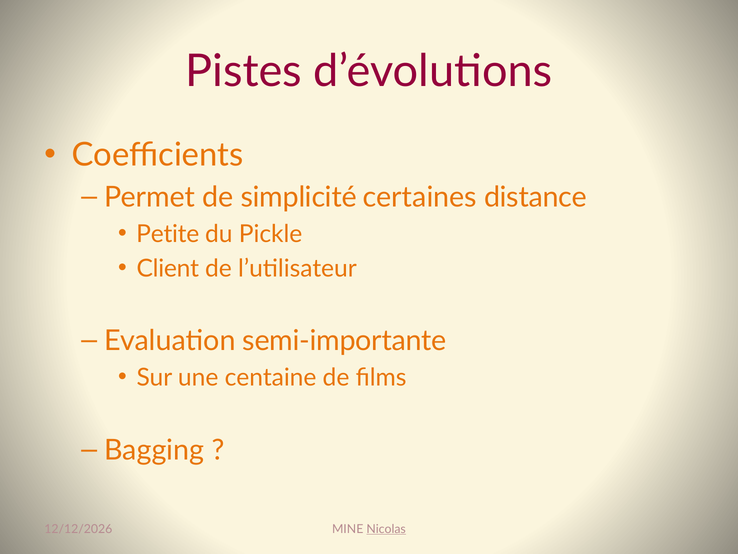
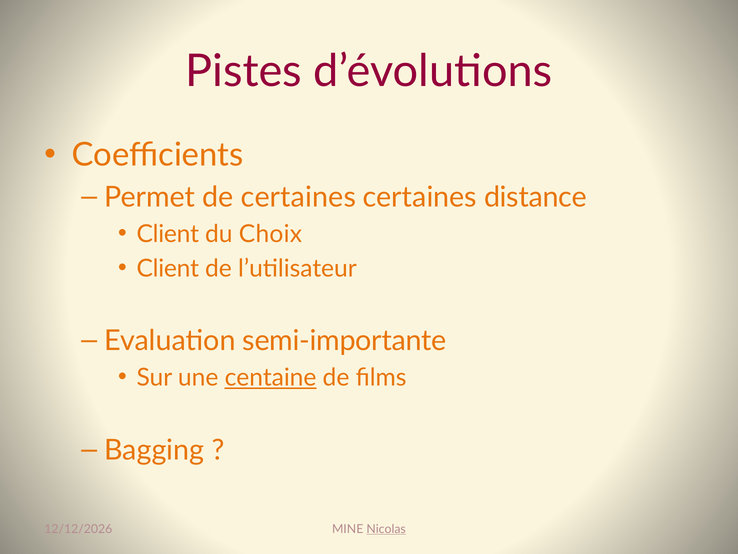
de simplicité: simplicité -> certaines
Petite at (168, 234): Petite -> Client
Pickle: Pickle -> Choix
centaine underline: none -> present
